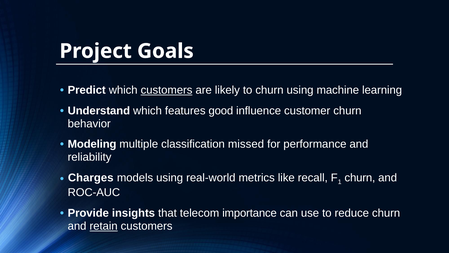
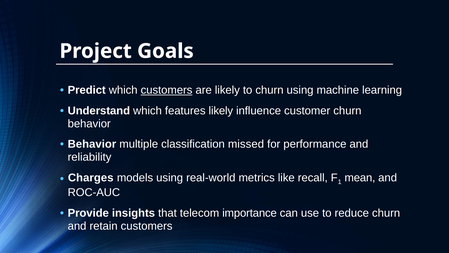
features good: good -> likely
Modeling at (92, 144): Modeling -> Behavior
churn at (360, 178): churn -> mean
retain underline: present -> none
